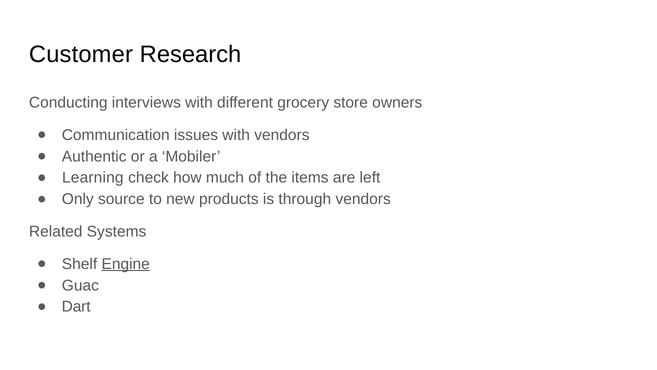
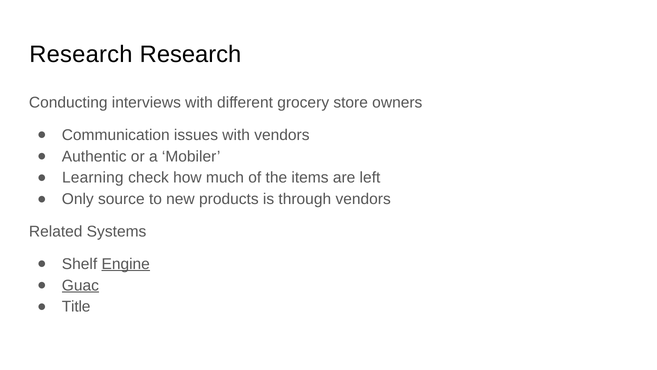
Customer at (81, 54): Customer -> Research
Guac underline: none -> present
Dart: Dart -> Title
